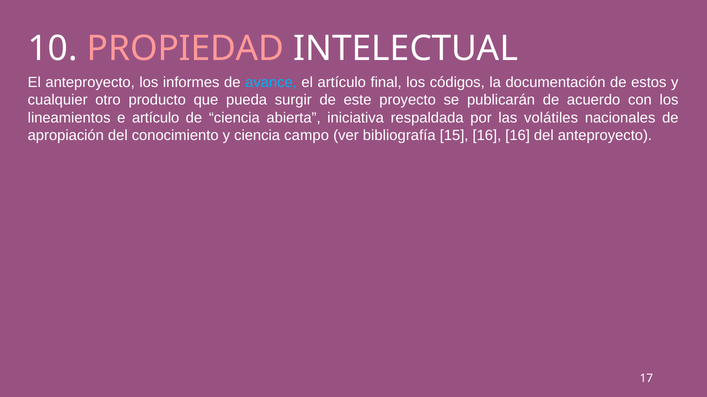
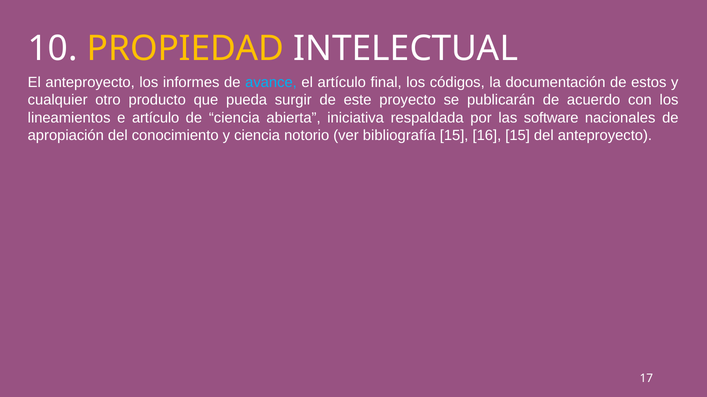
PROPIEDAD colour: pink -> yellow
volátiles: volátiles -> software
campo: campo -> notorio
16 16: 16 -> 15
